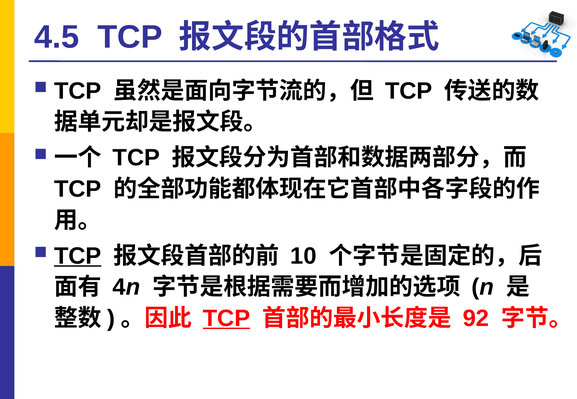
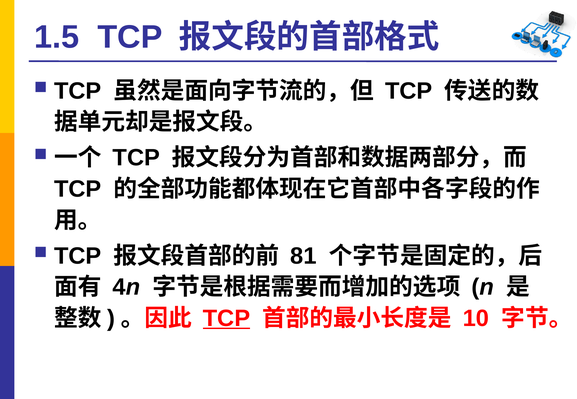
4.5: 4.5 -> 1.5
TCP at (78, 256) underline: present -> none
10: 10 -> 81
92: 92 -> 10
